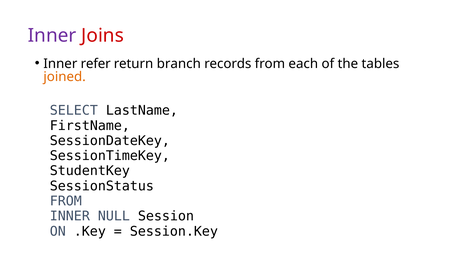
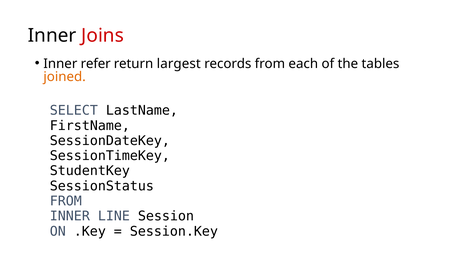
Inner at (52, 36) colour: purple -> black
branch: branch -> largest
NULL: NULL -> LINE
